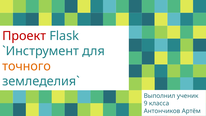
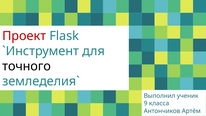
точного colour: orange -> black
